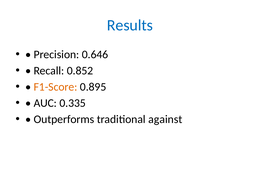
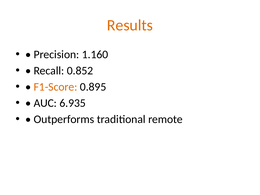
Results colour: blue -> orange
0.646: 0.646 -> 1.160
0.335: 0.335 -> 6.935
against: against -> remote
